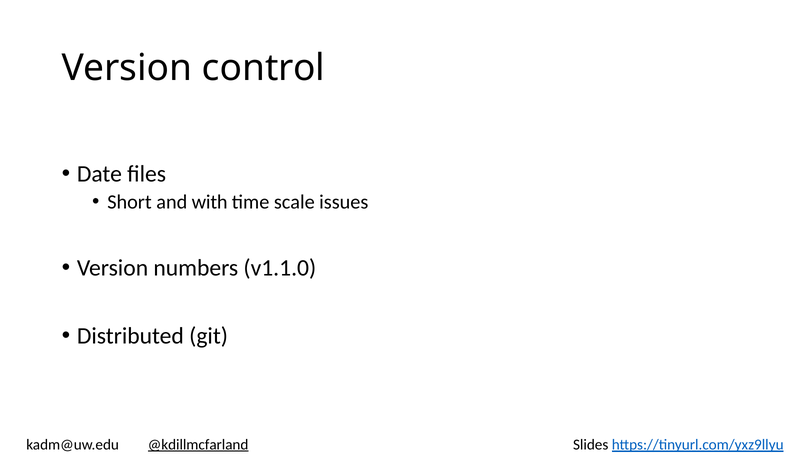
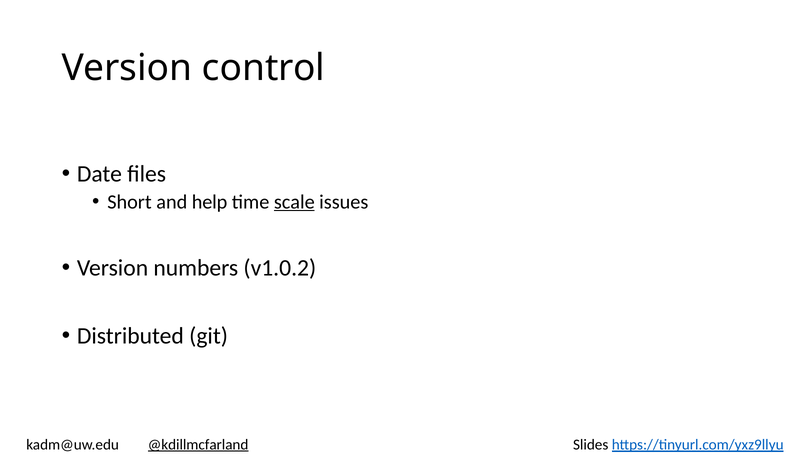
with: with -> help
scale underline: none -> present
v1.1.0: v1.1.0 -> v1.0.2
